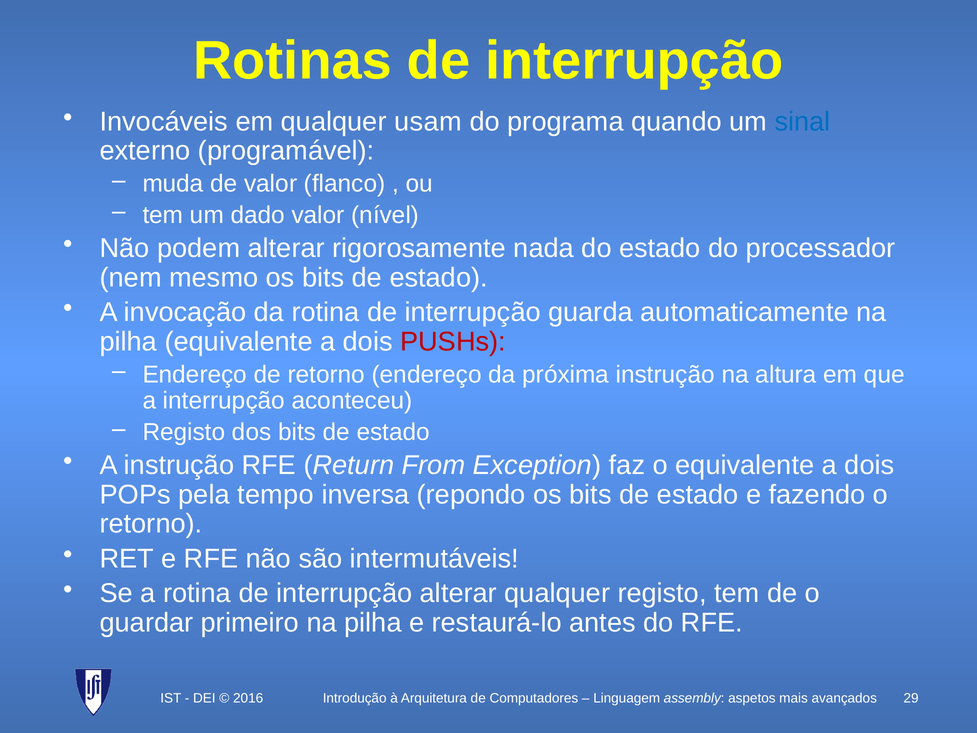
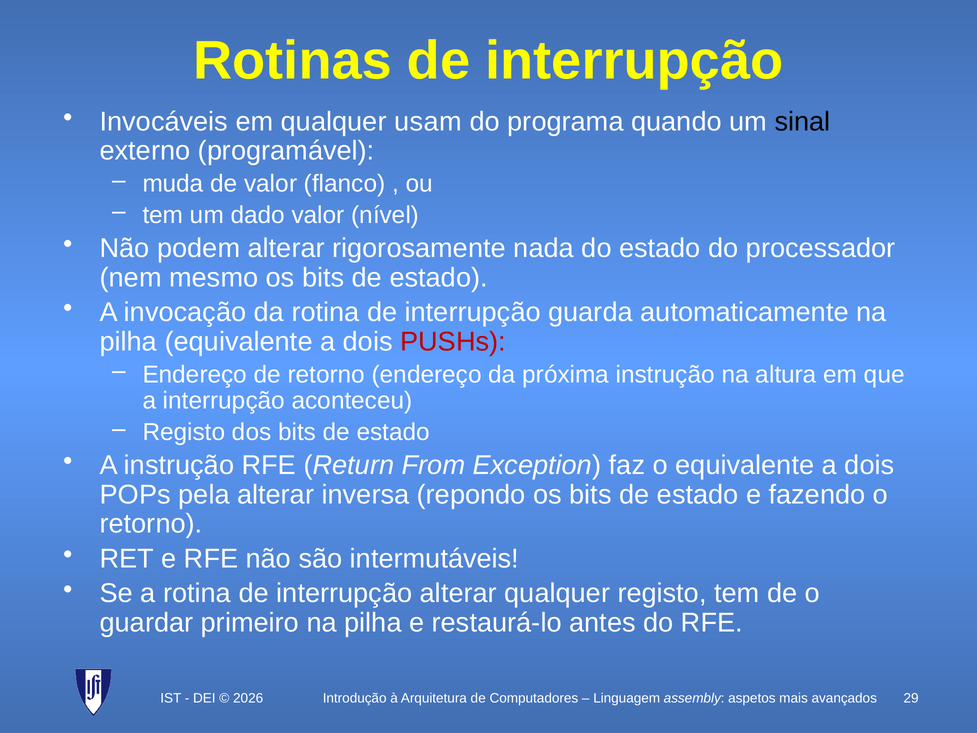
sinal colour: blue -> black
pela tempo: tempo -> alterar
2016: 2016 -> 2026
